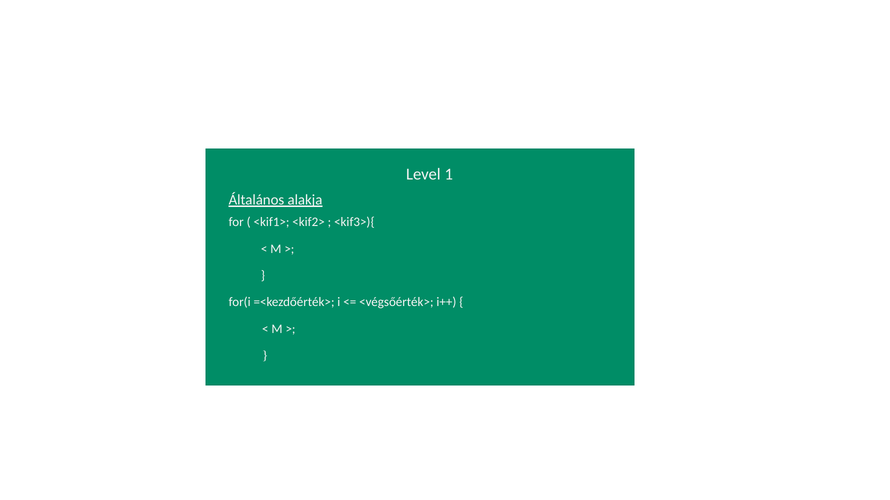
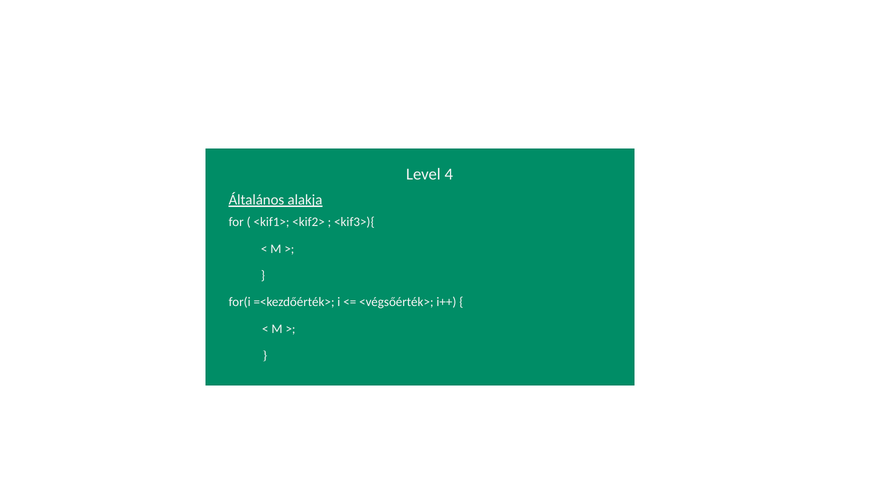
1: 1 -> 4
